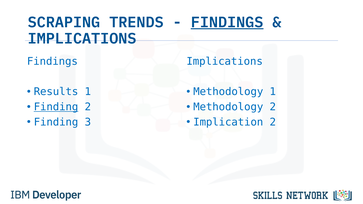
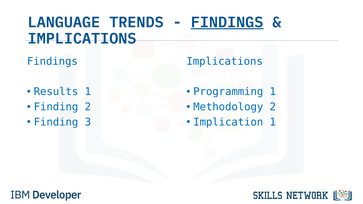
SCRAPING: SCRAPING -> LANGUAGE
Methodology at (228, 92): Methodology -> Programming
Finding at (56, 107) underline: present -> none
Implication 2: 2 -> 1
